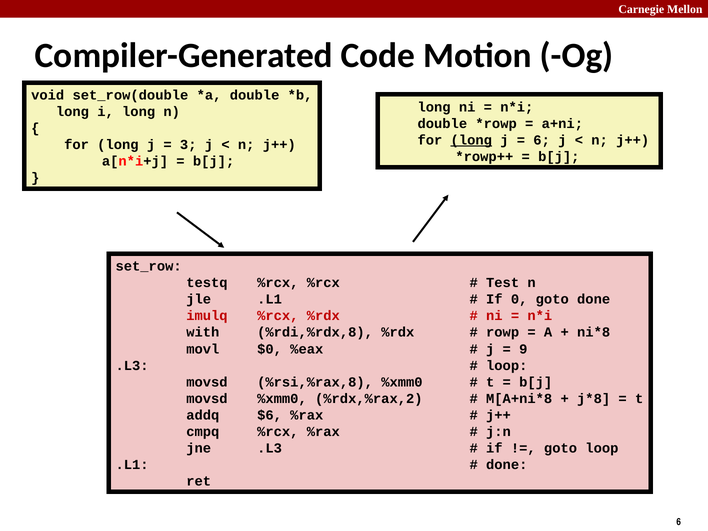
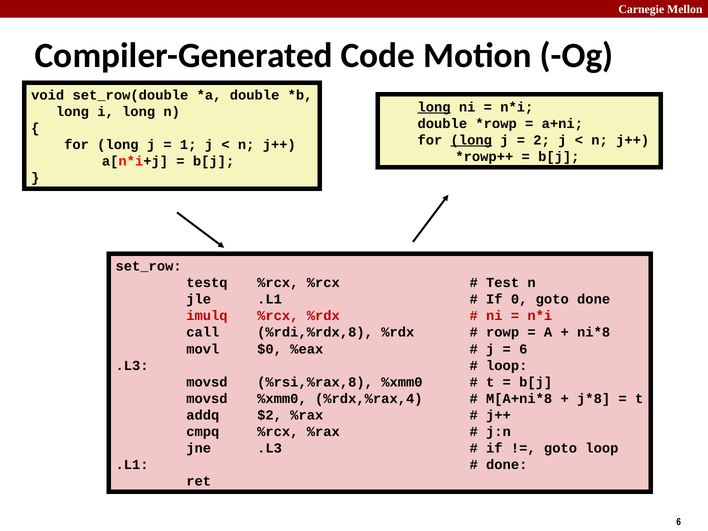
long at (434, 107) underline: none -> present
6 at (542, 140): 6 -> 2
3: 3 -> 1
with: with -> call
9 at (523, 349): 9 -> 6
%rdx,%rax,2: %rdx,%rax,2 -> %rdx,%rax,4
$6: $6 -> $2
